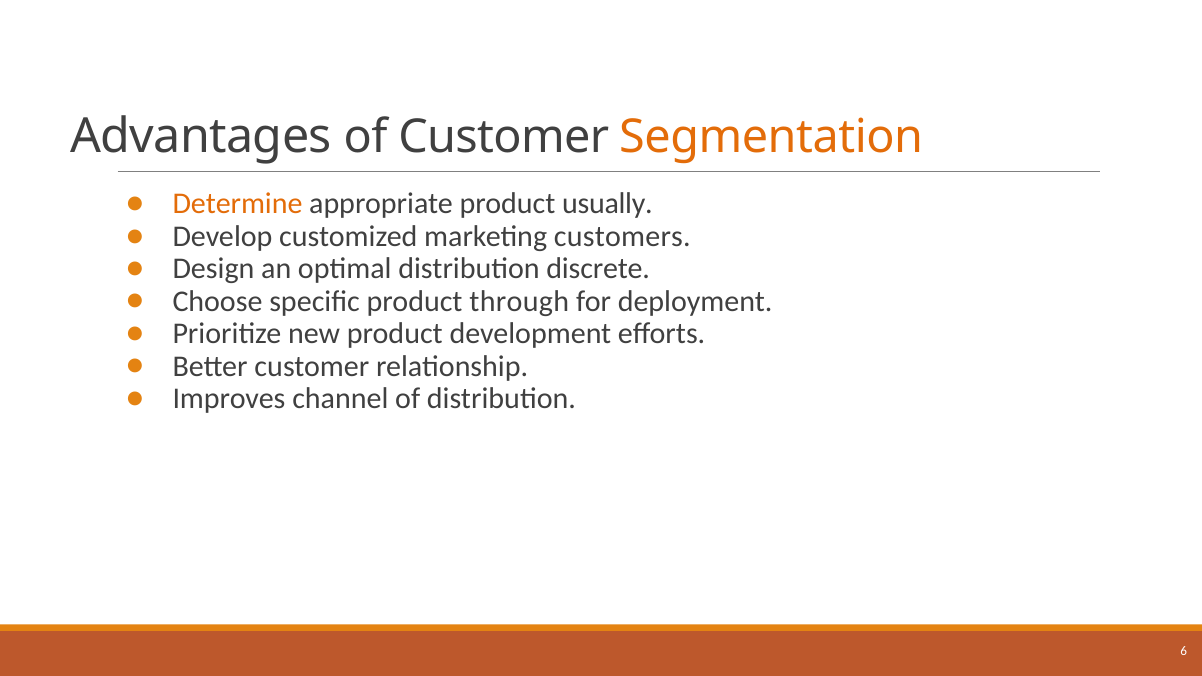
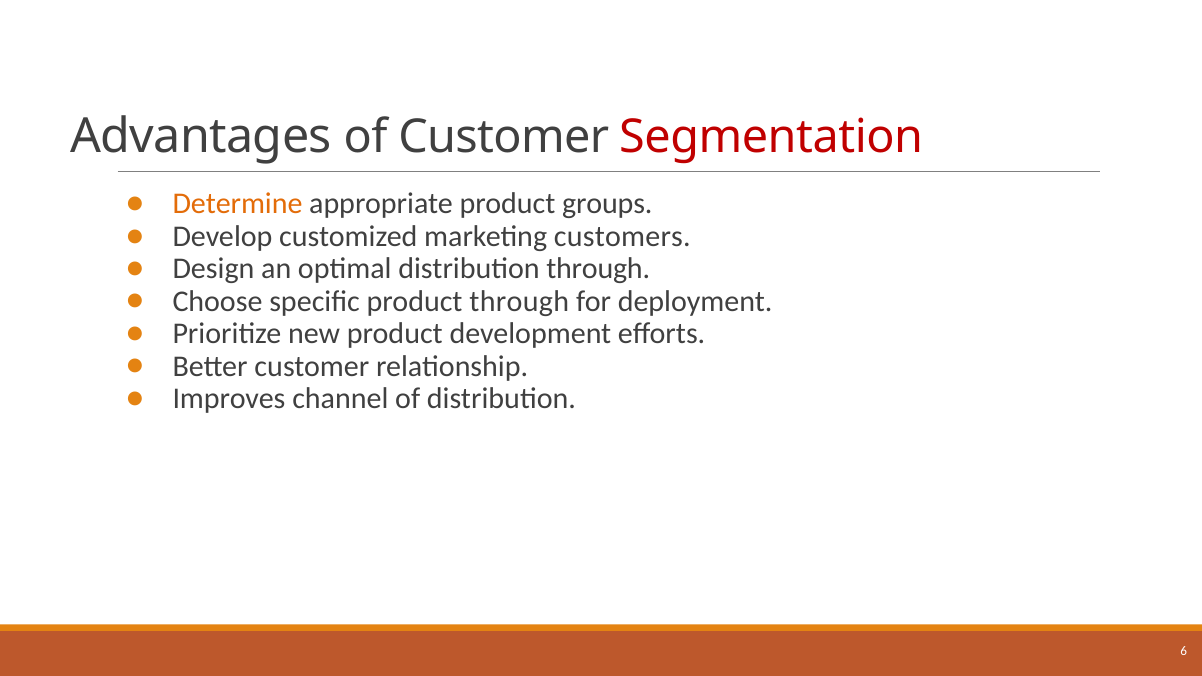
Segmentation colour: orange -> red
usually: usually -> groups
distribution discrete: discrete -> through
